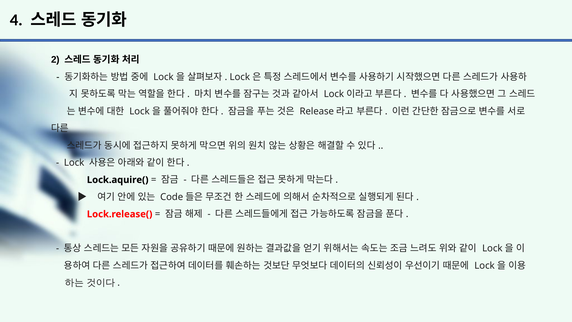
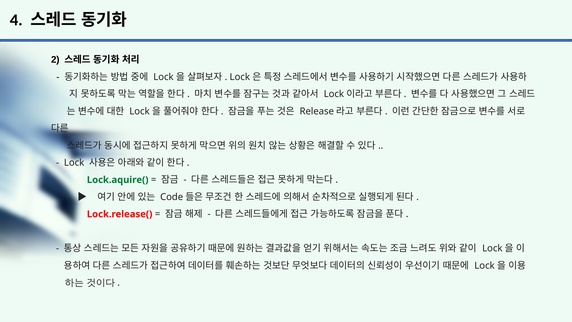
Lock.aquire( colour: black -> green
